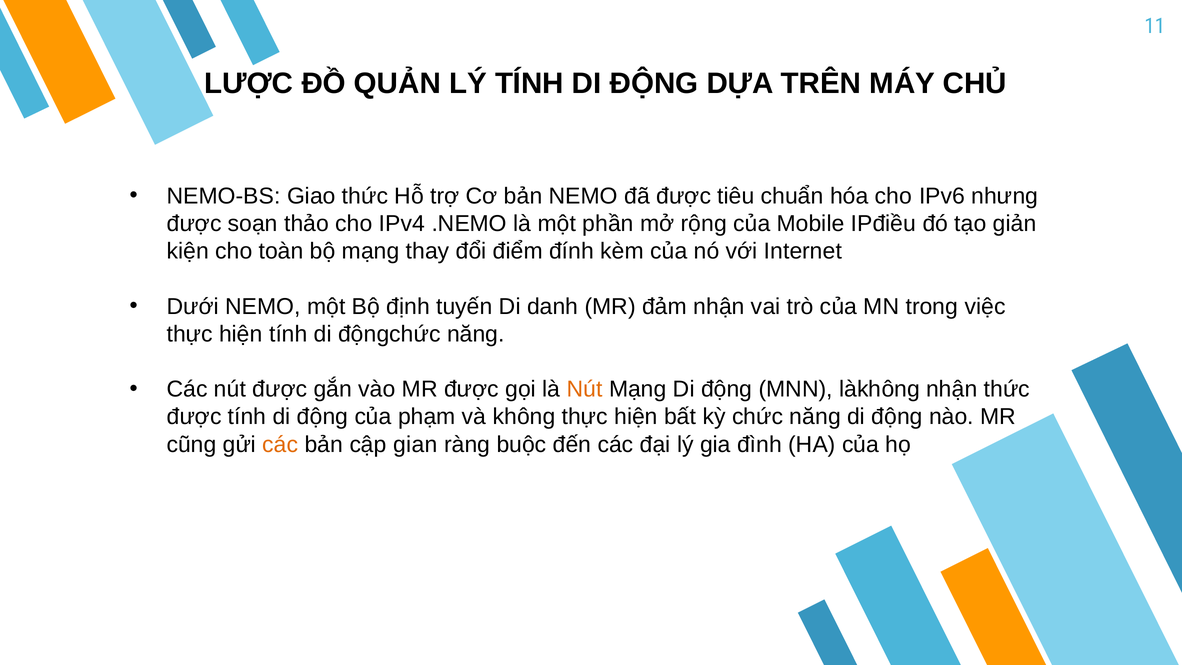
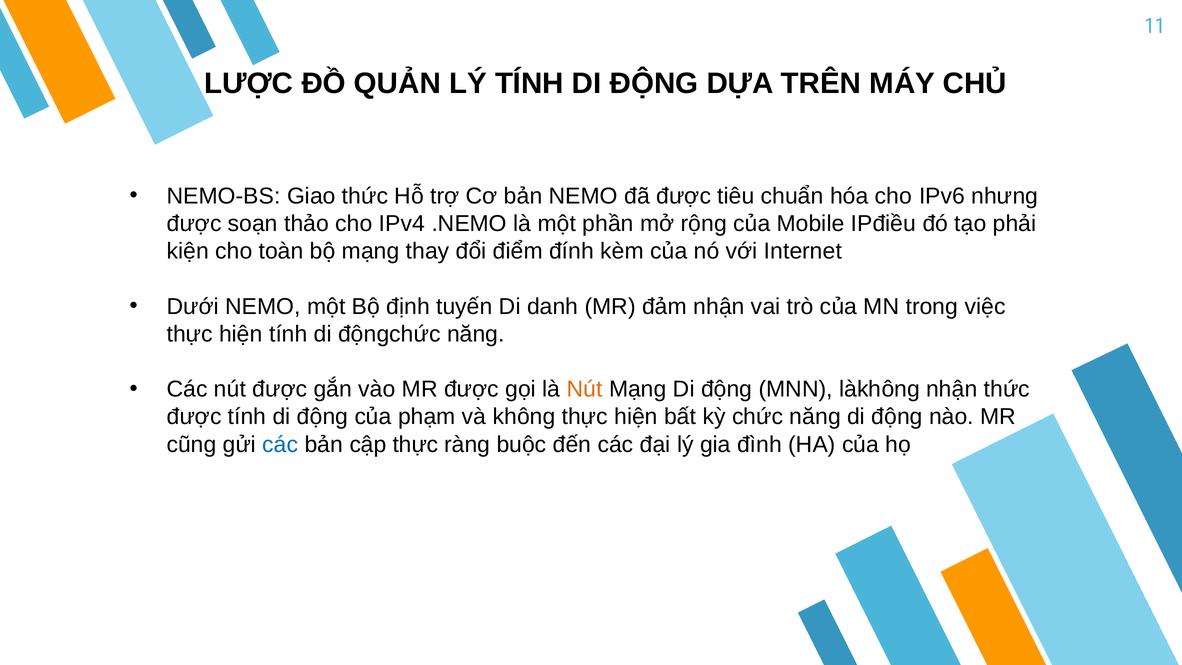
giản: giản -> phải
các at (280, 444) colour: orange -> blue
cập gian: gian -> thực
